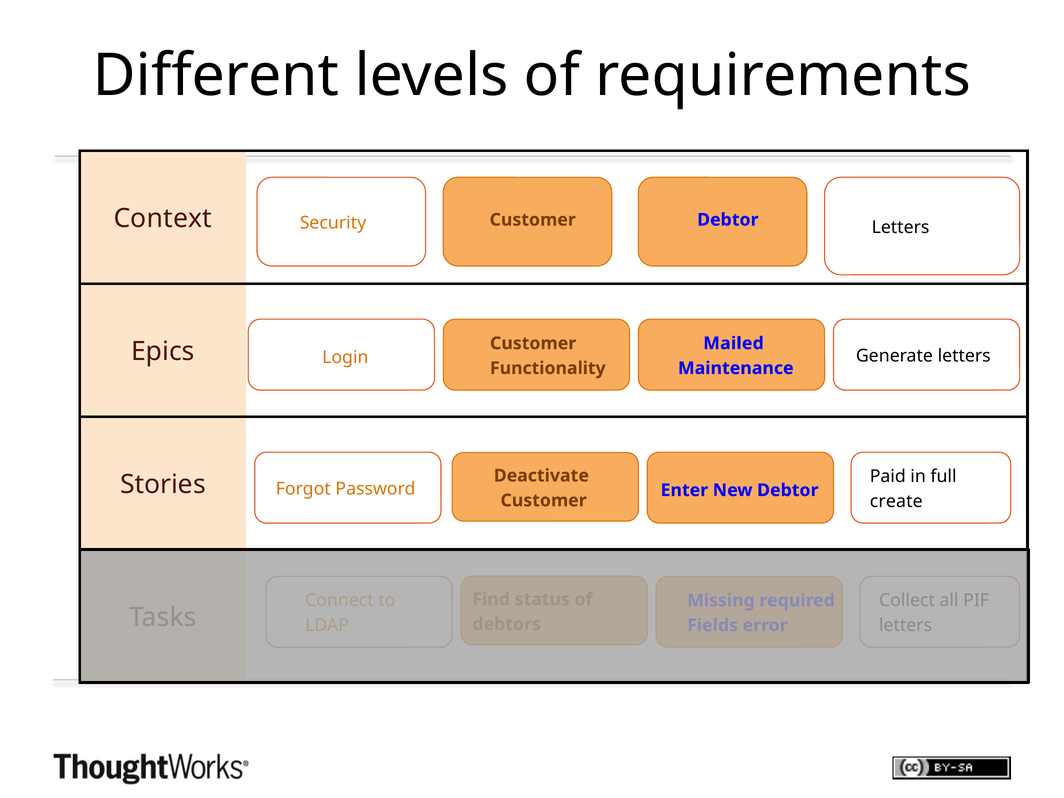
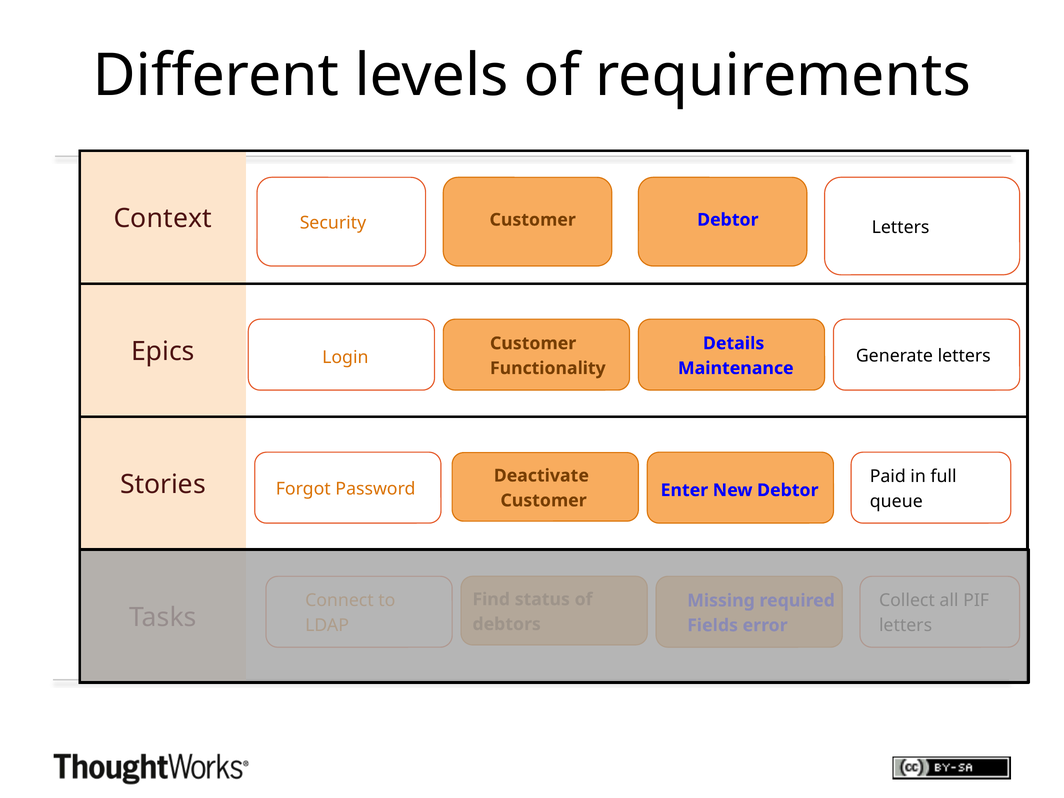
Mailed: Mailed -> Details
create: create -> queue
